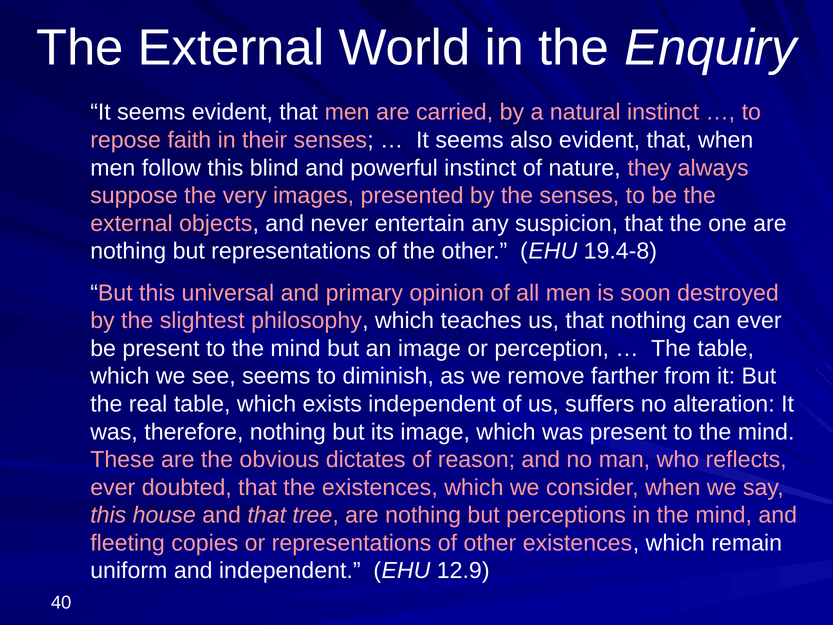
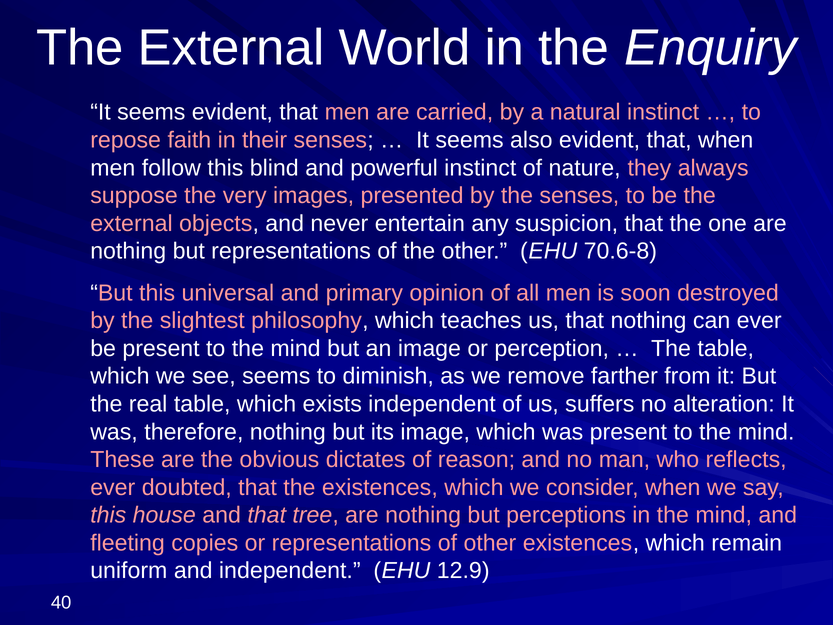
19.4-8: 19.4-8 -> 70.6-8
